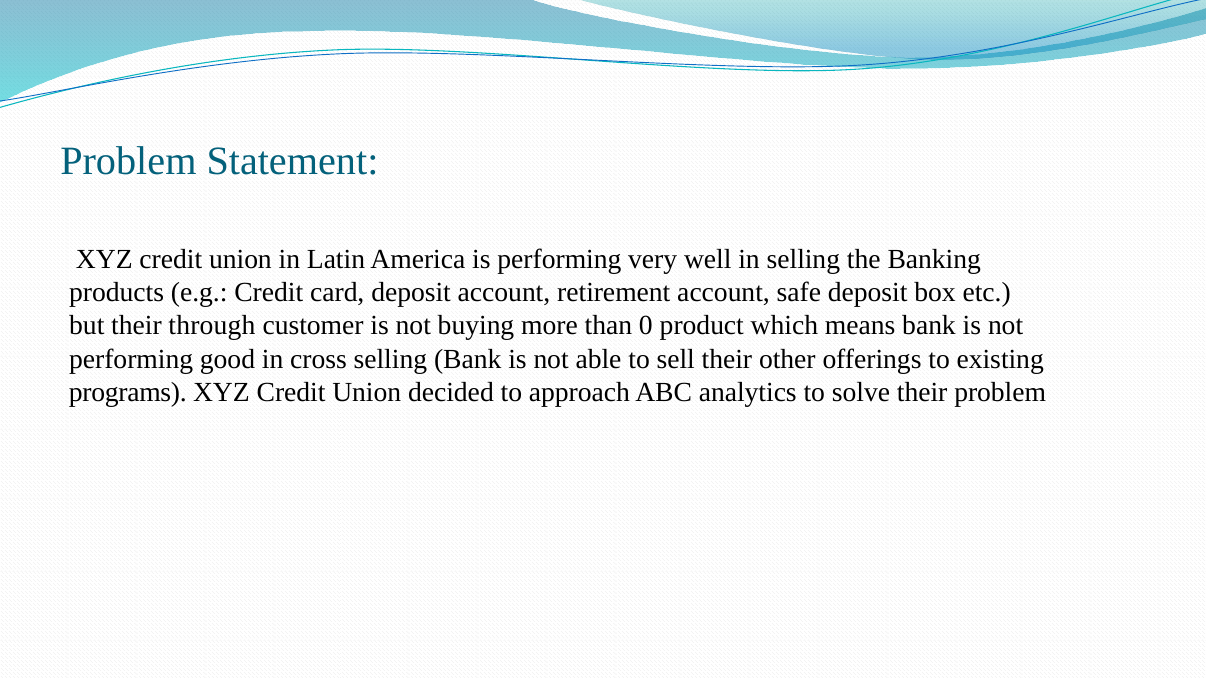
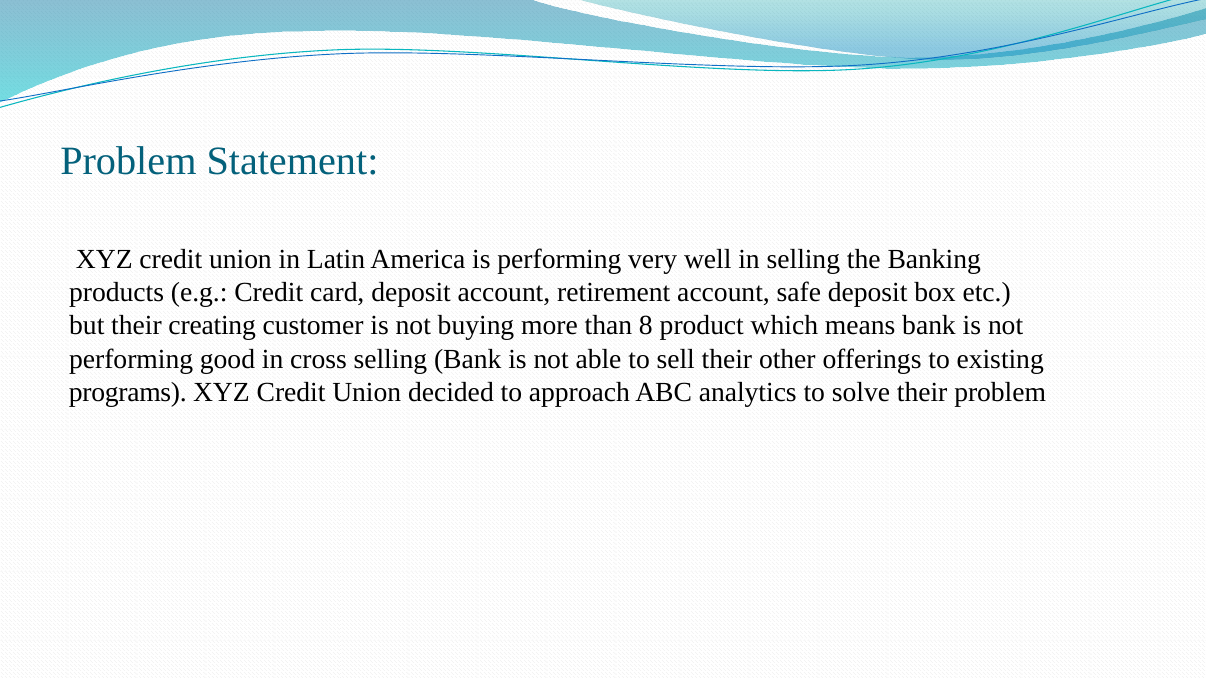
through: through -> creating
0: 0 -> 8
